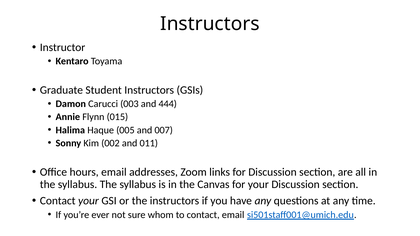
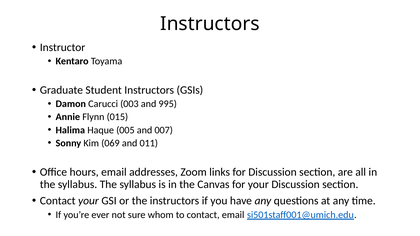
444: 444 -> 995
002: 002 -> 069
